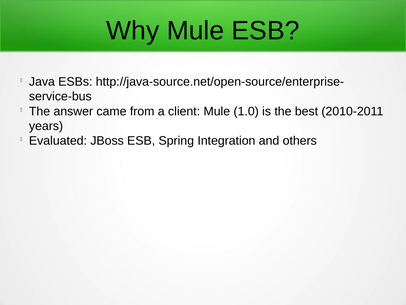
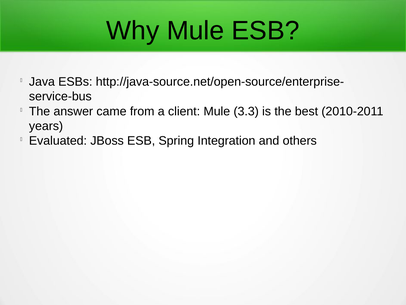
1.0: 1.0 -> 3.3
